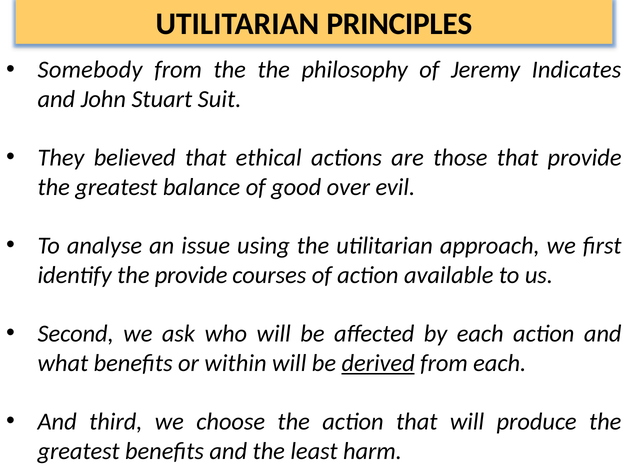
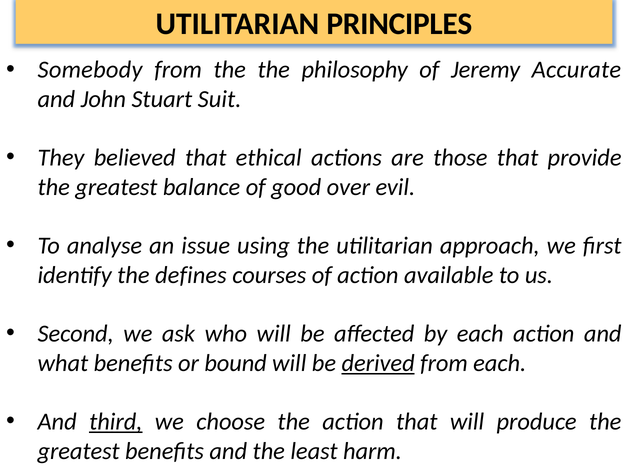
Indicates: Indicates -> Accurate
the provide: provide -> defines
within: within -> bound
third underline: none -> present
